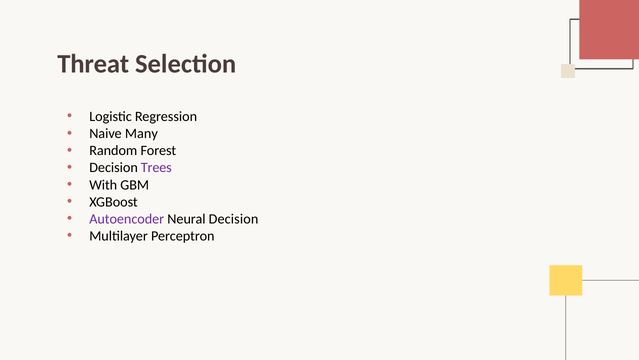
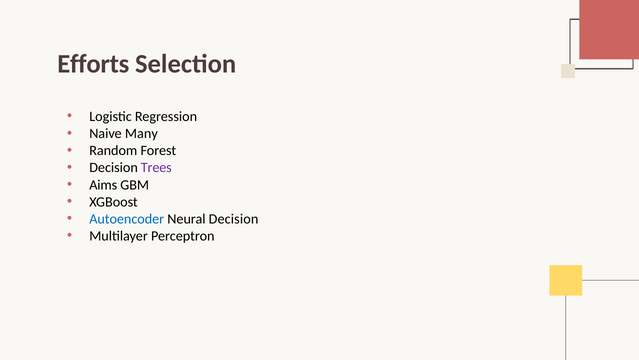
Threat: Threat -> Efforts
With: With -> Aims
Autoencoder colour: purple -> blue
